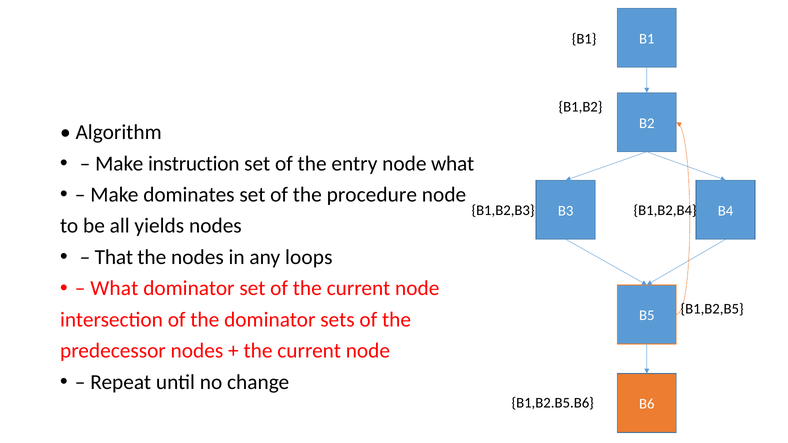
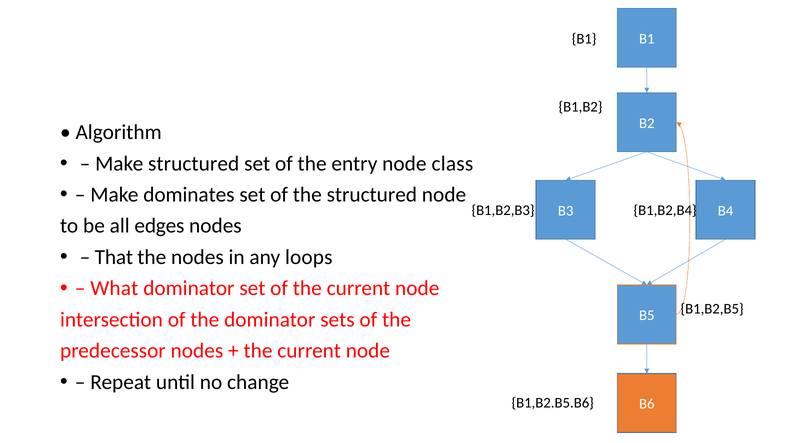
Make instruction: instruction -> structured
node what: what -> class
the procedure: procedure -> structured
yields: yields -> edges
